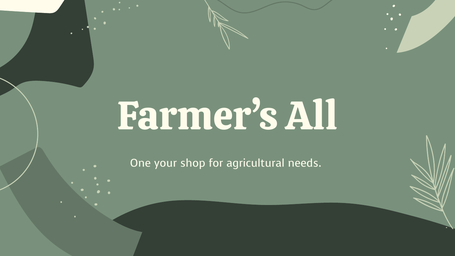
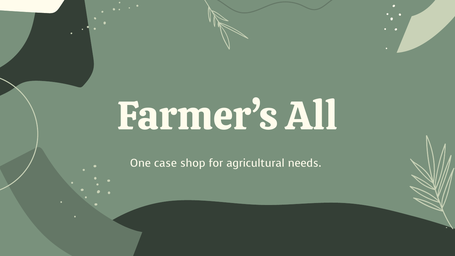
your: your -> case
